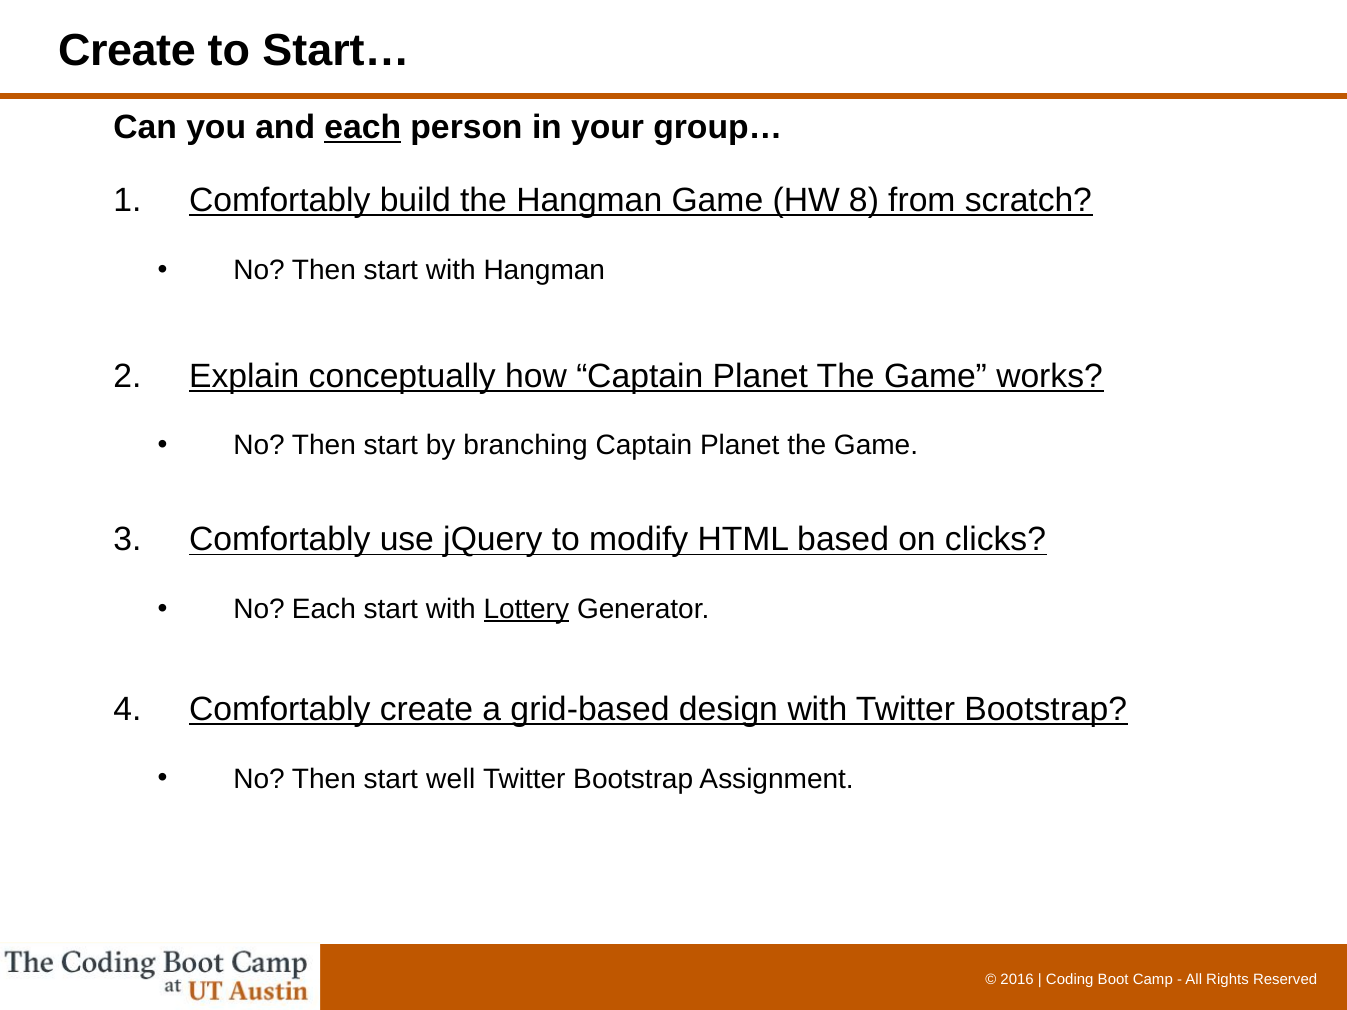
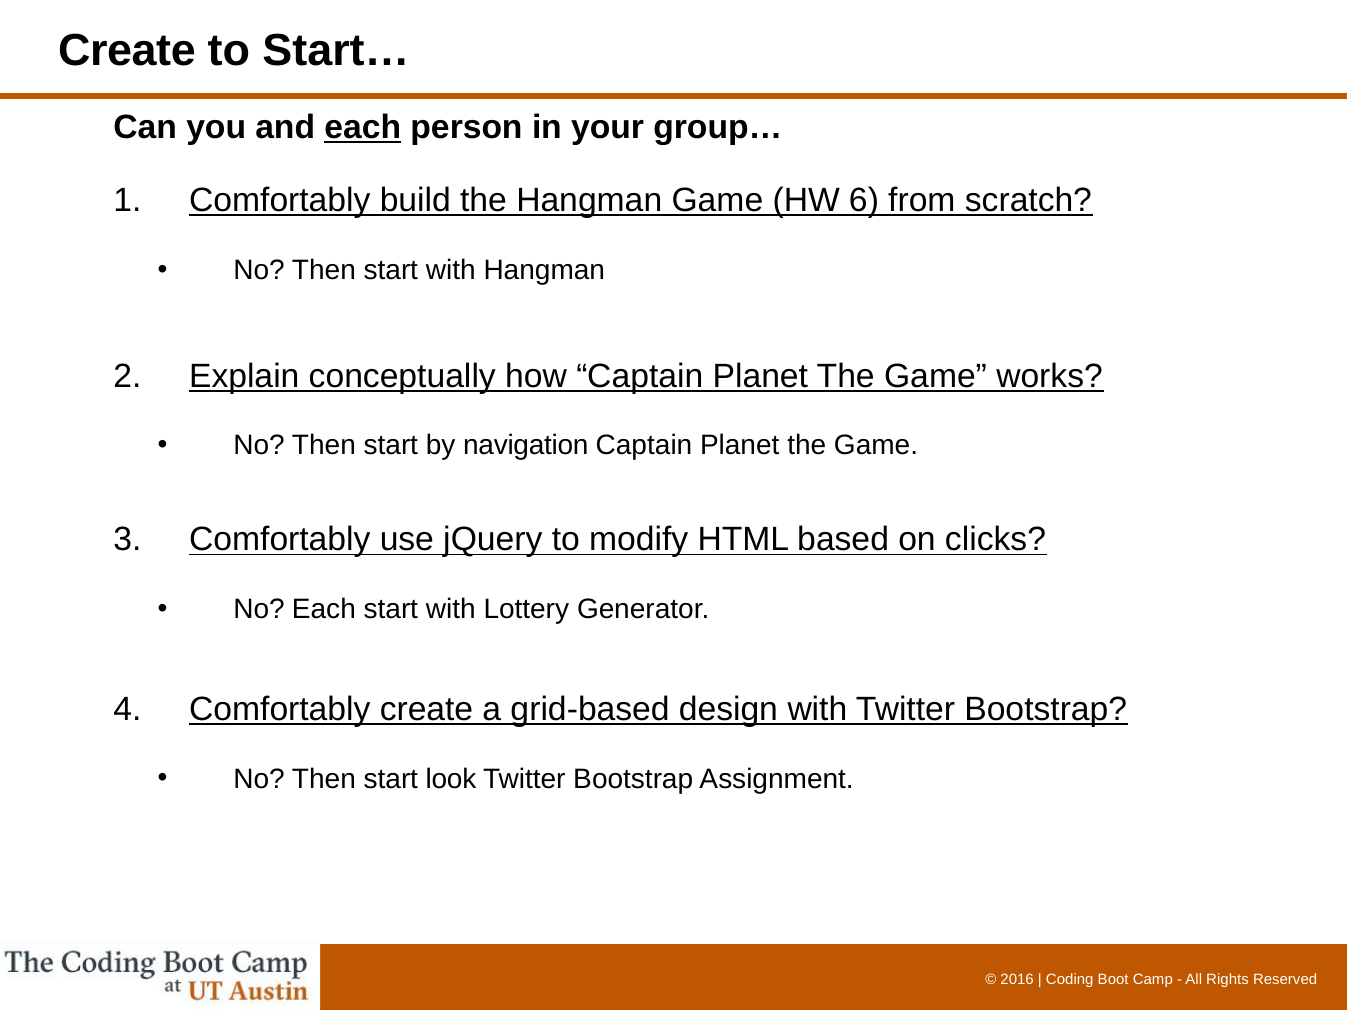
8: 8 -> 6
branching: branching -> navigation
Lottery underline: present -> none
well: well -> look
